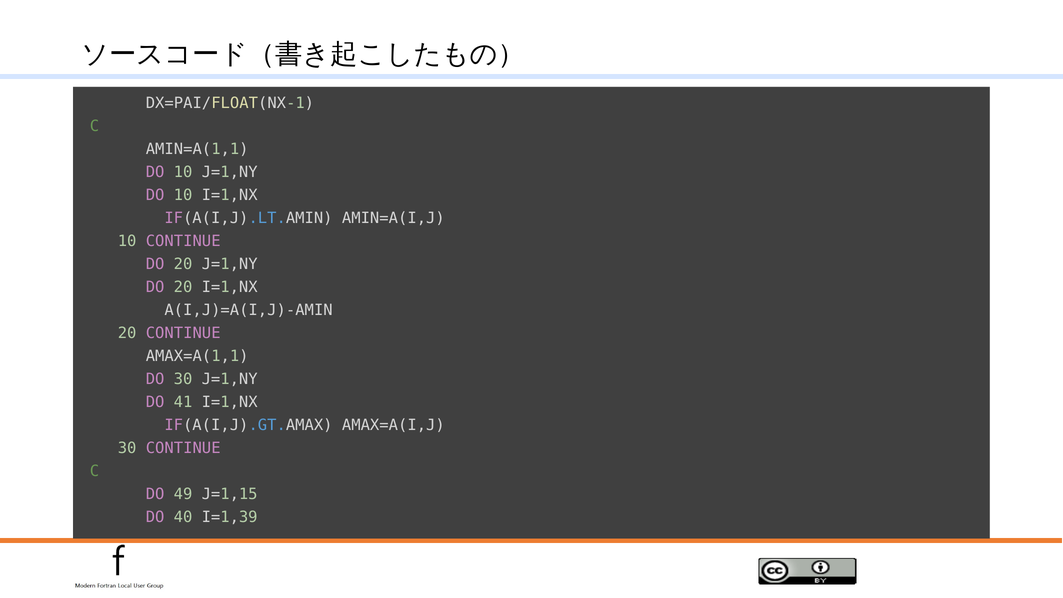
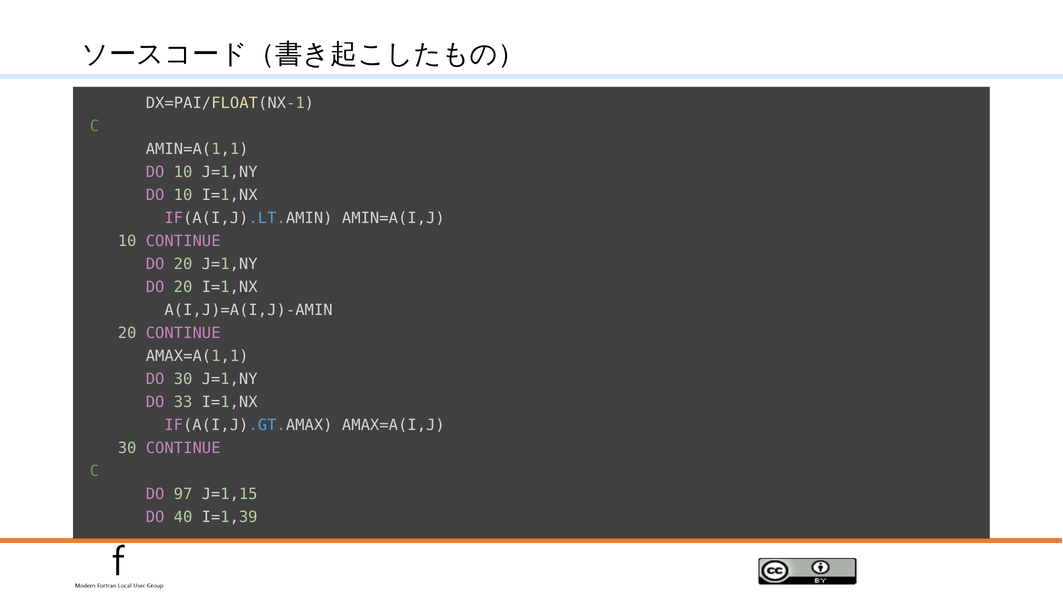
41: 41 -> 33
49: 49 -> 97
